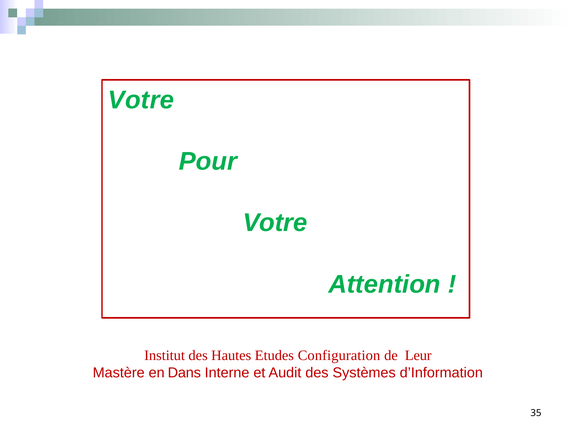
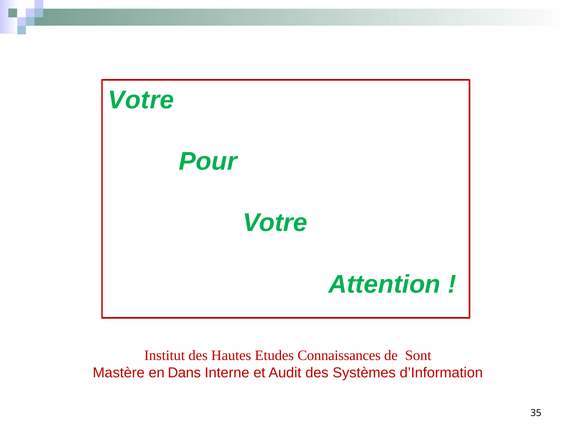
Configuration: Configuration -> Connaissances
Leur: Leur -> Sont
